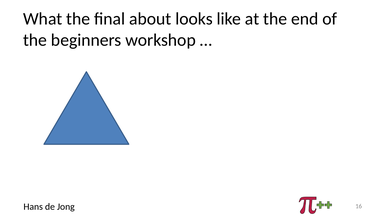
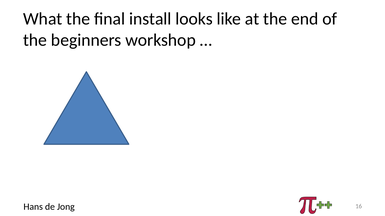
about: about -> install
